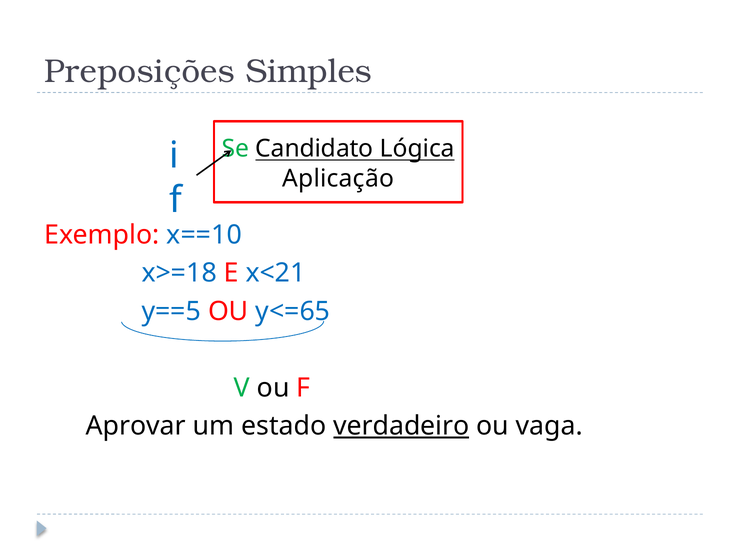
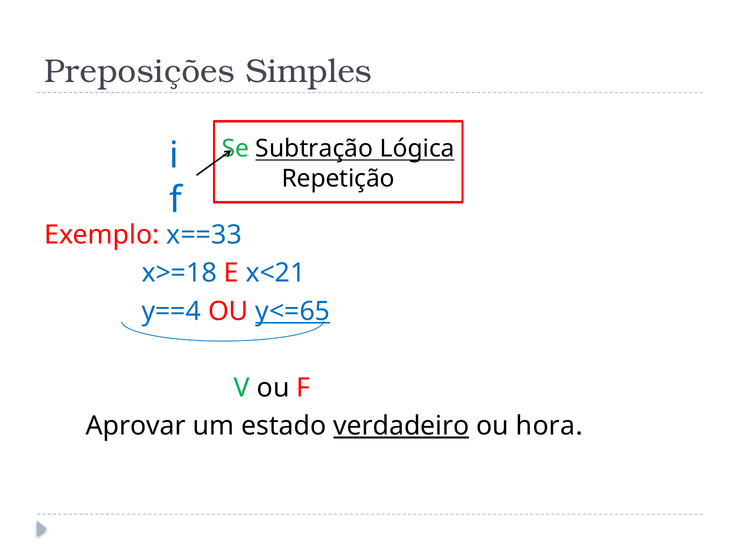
Candidato: Candidato -> Subtração
Aplicação: Aplicação -> Repetição
x==10: x==10 -> x==33
y==5: y==5 -> y==4
y<=65 underline: none -> present
vaga: vaga -> hora
